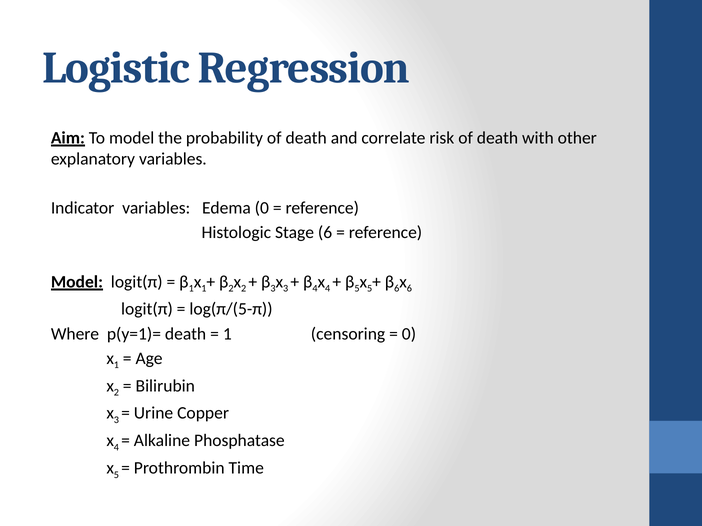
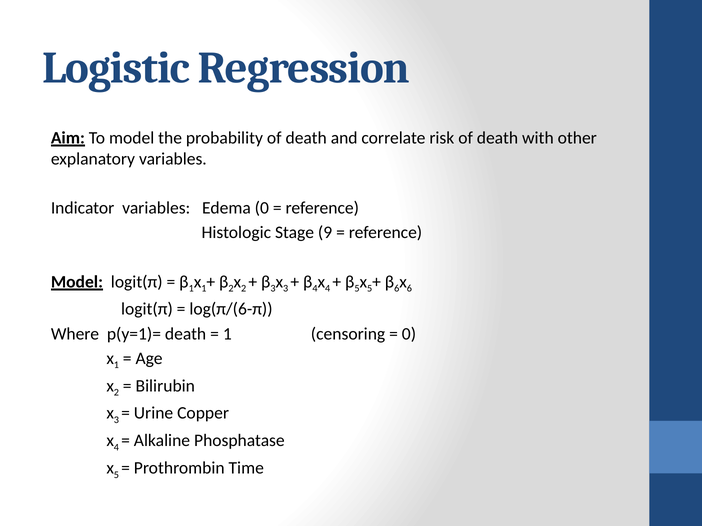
Stage 6: 6 -> 9
log(π/(5-π: log(π/(5-π -> log(π/(6-π
